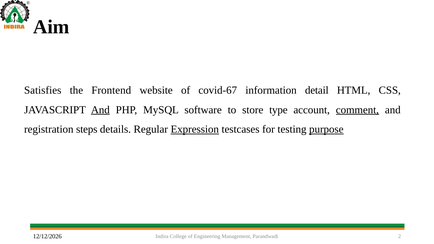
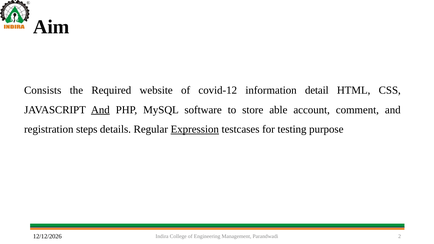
Satisfies: Satisfies -> Consists
Frontend: Frontend -> Required
covid-67: covid-67 -> covid-12
type: type -> able
comment underline: present -> none
purpose underline: present -> none
